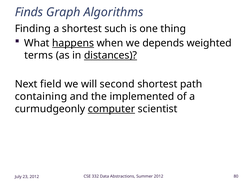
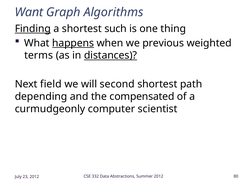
Finds: Finds -> Want
Finding underline: none -> present
depends: depends -> previous
containing: containing -> depending
implemented: implemented -> compensated
computer underline: present -> none
